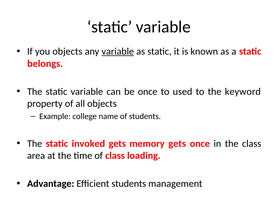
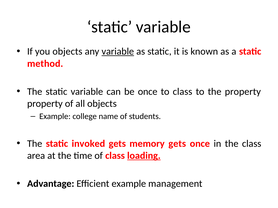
belongs: belongs -> method
to used: used -> class
the keyword: keyword -> property
loading underline: none -> present
Efficient students: students -> example
